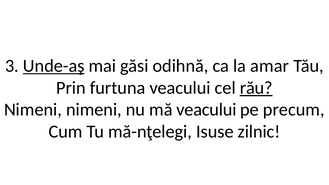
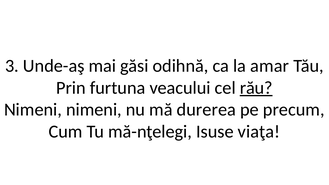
Unde-aş underline: present -> none
mă veacului: veacului -> durerea
zilnic: zilnic -> viaţa
